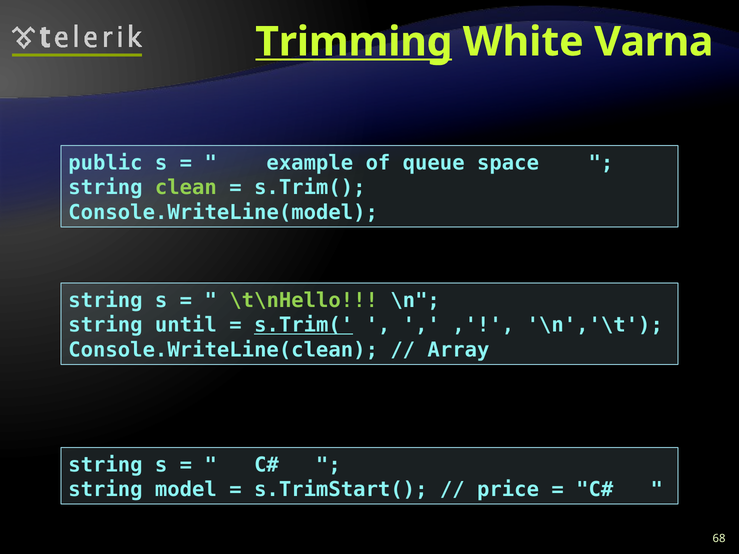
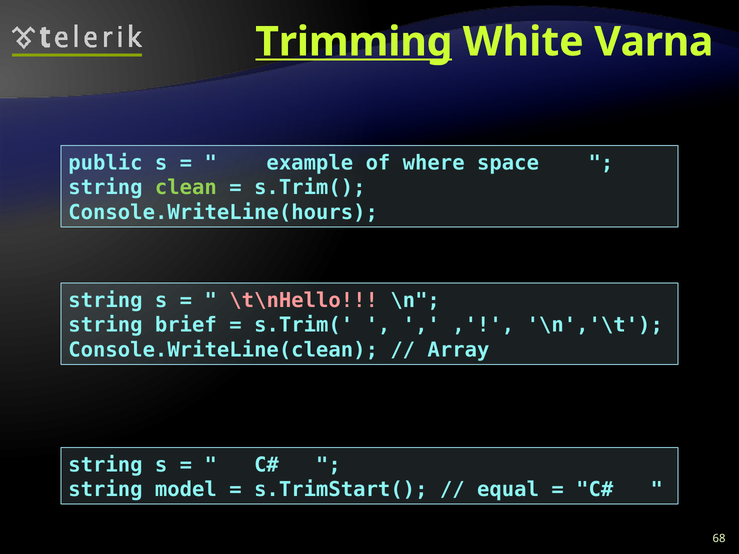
queue: queue -> where
Console.WriteLine(model: Console.WriteLine(model -> Console.WriteLine(hours
\t\nHello colour: light green -> pink
until: until -> brief
s.Trim( at (304, 325) underline: present -> none
price: price -> equal
